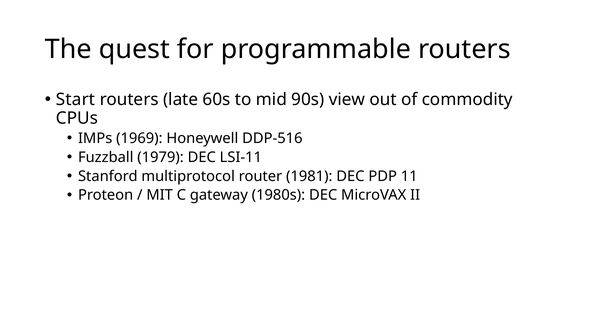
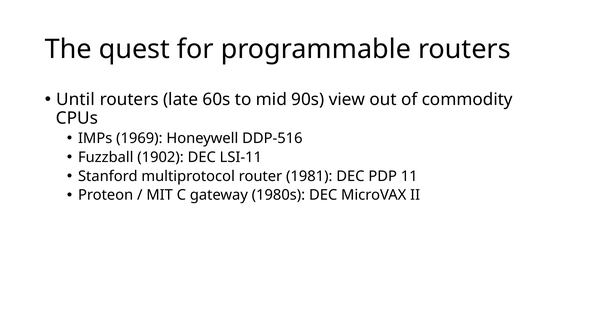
Start: Start -> Until
1979: 1979 -> 1902
